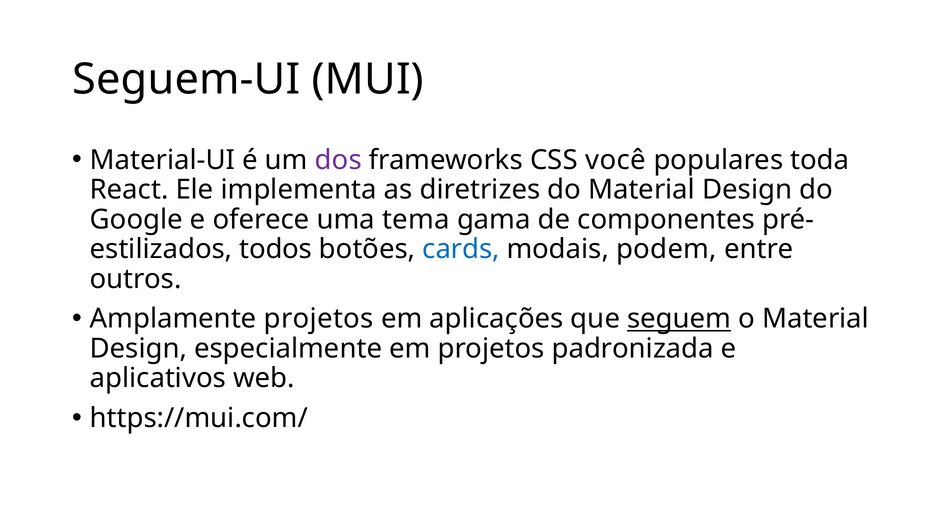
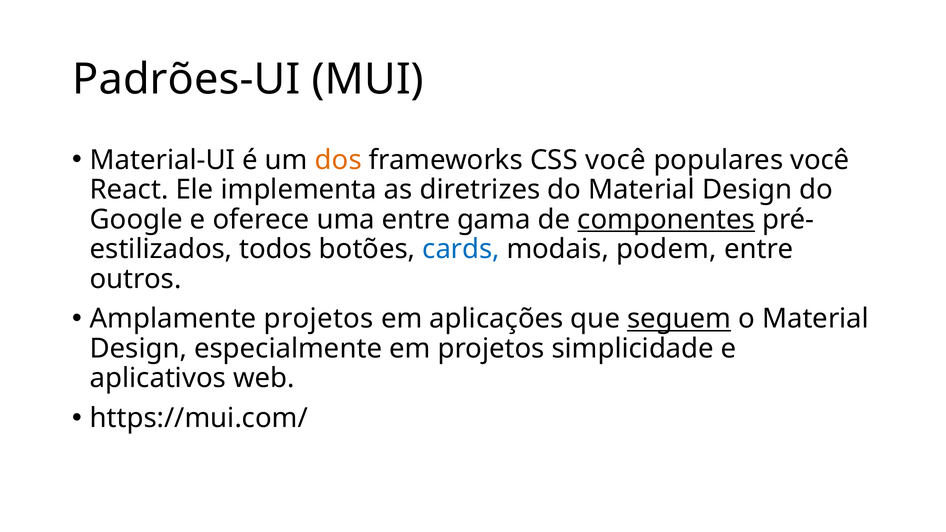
Seguem-UI: Seguem-UI -> Padrões-UI
dos colour: purple -> orange
populares toda: toda -> você
uma tema: tema -> entre
componentes underline: none -> present
padronizada: padronizada -> simplicidade
